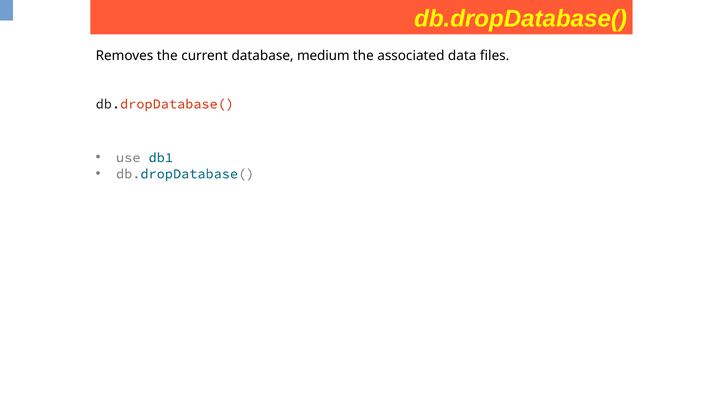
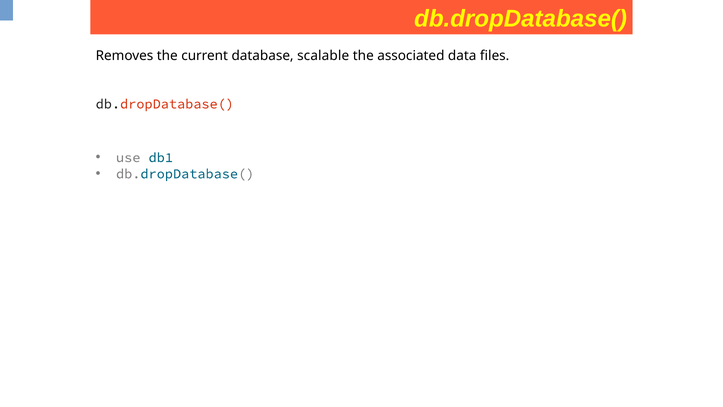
medium: medium -> scalable
